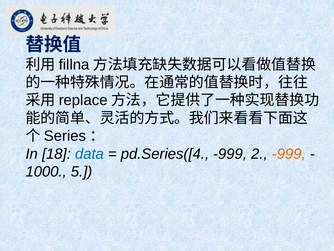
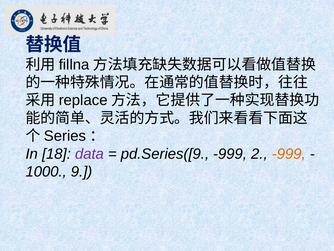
data colour: blue -> purple
pd.Series([4: pd.Series([4 -> pd.Series([9
5: 5 -> 9
